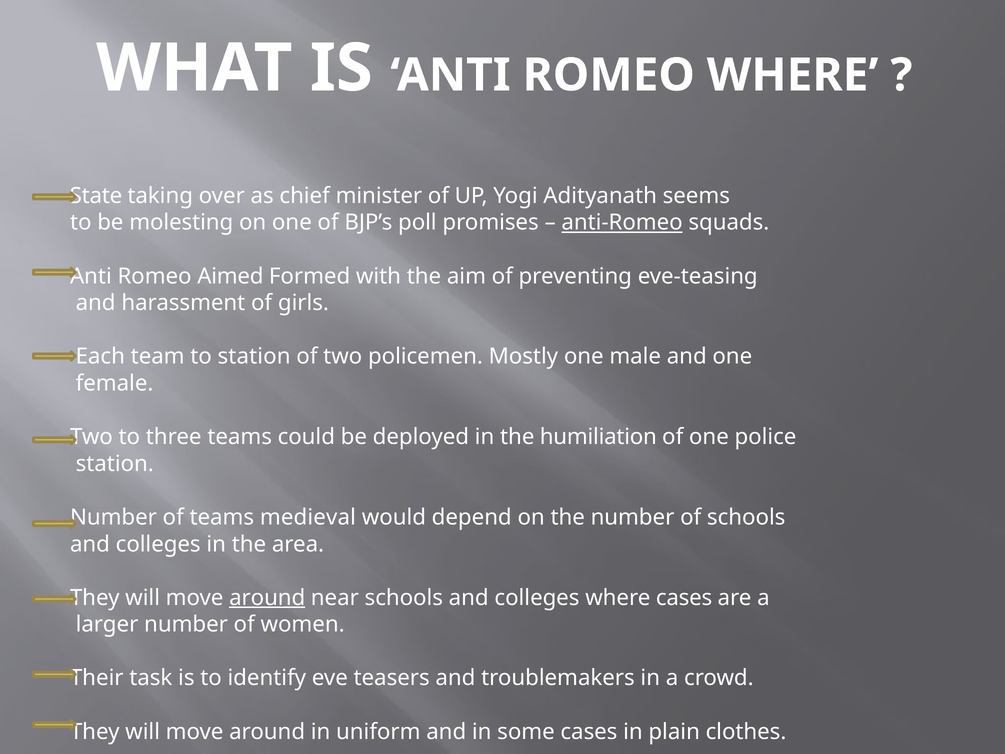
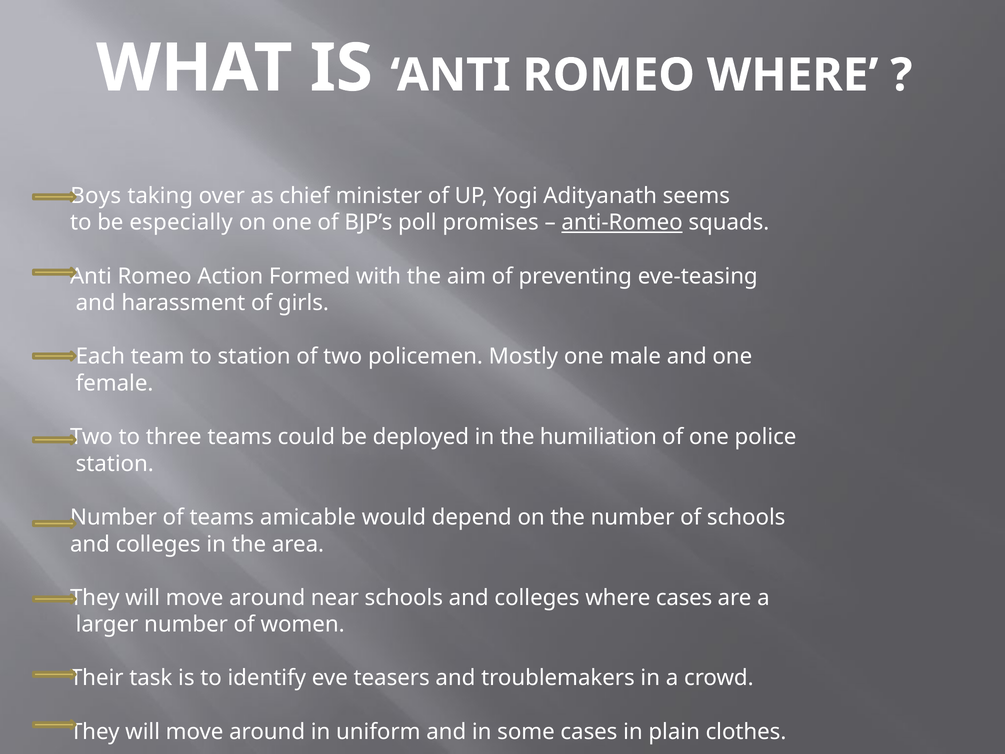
State: State -> Boys
molesting: molesting -> especially
Aimed: Aimed -> Action
medieval: medieval -> amicable
around at (267, 598) underline: present -> none
